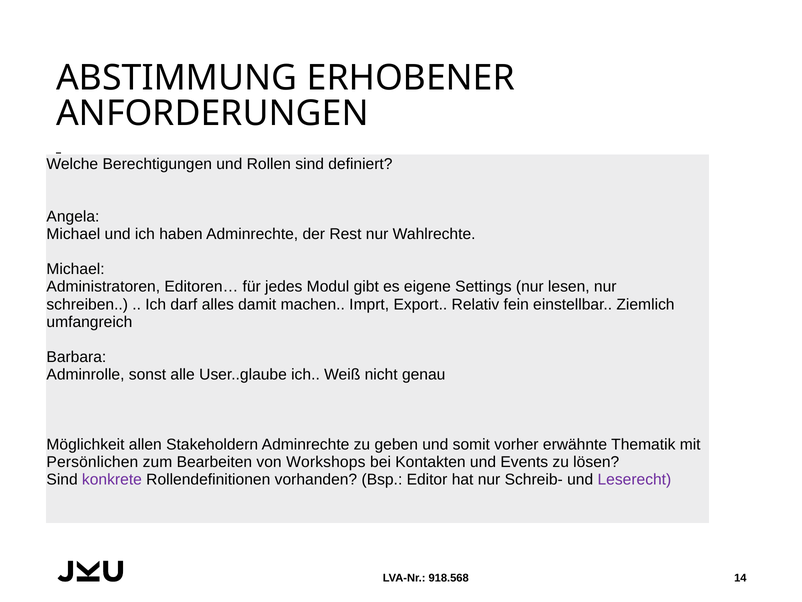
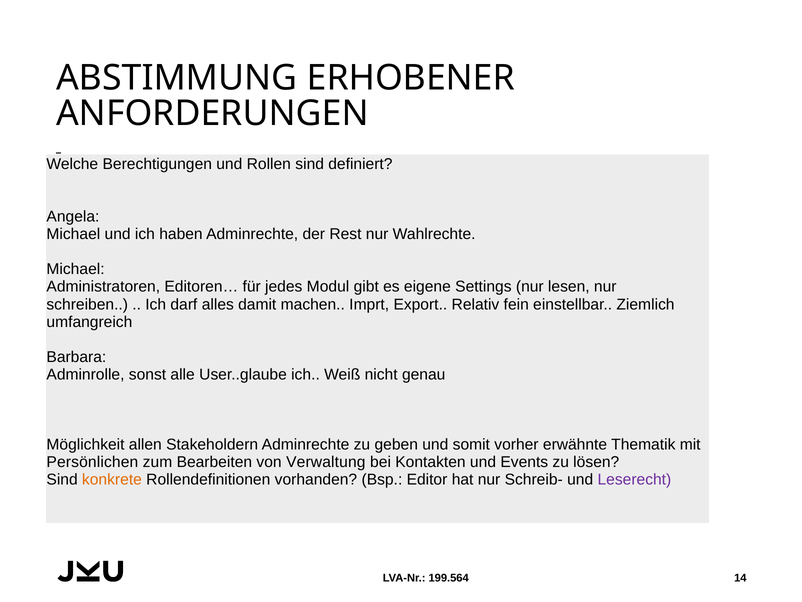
Workshops: Workshops -> Verwaltung
konkrete colour: purple -> orange
918.568: 918.568 -> 199.564
